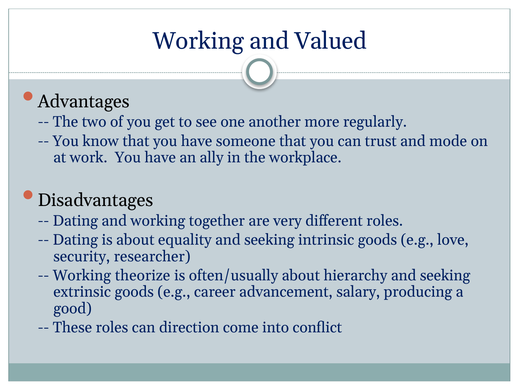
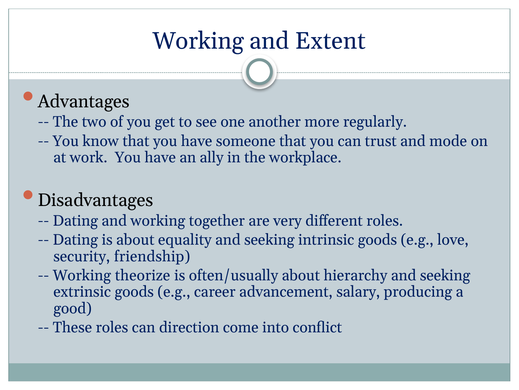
Valued: Valued -> Extent
researcher: researcher -> friendship
